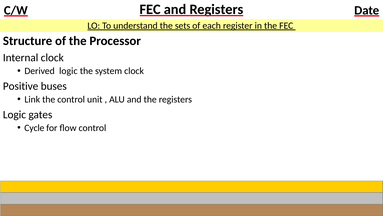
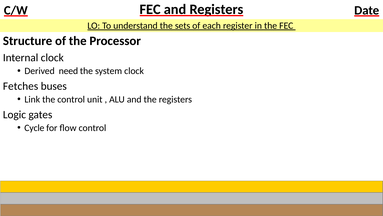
Derived logic: logic -> need
Positive: Positive -> Fetches
